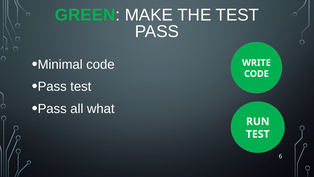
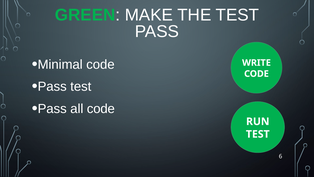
all what: what -> code
